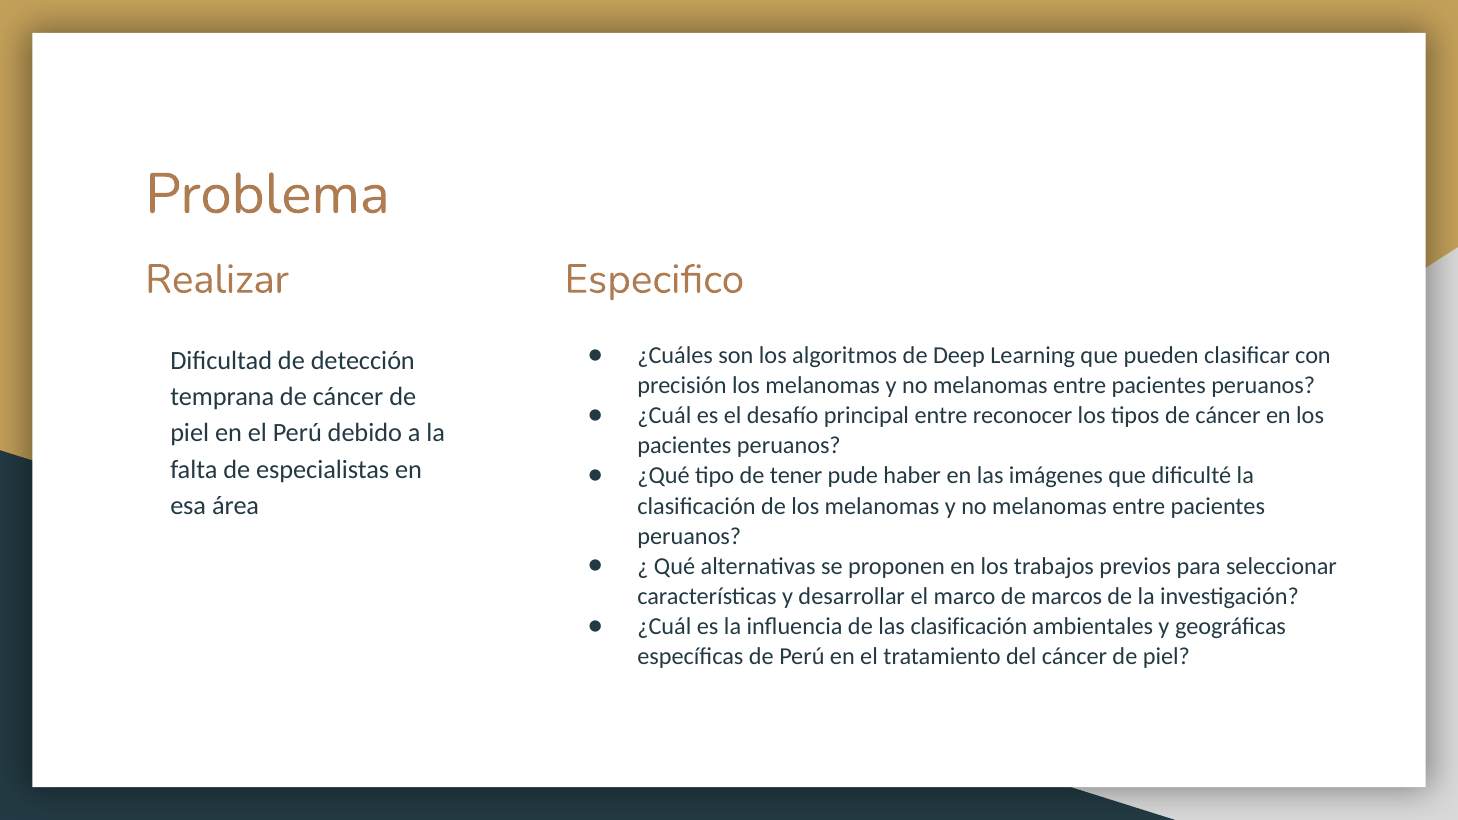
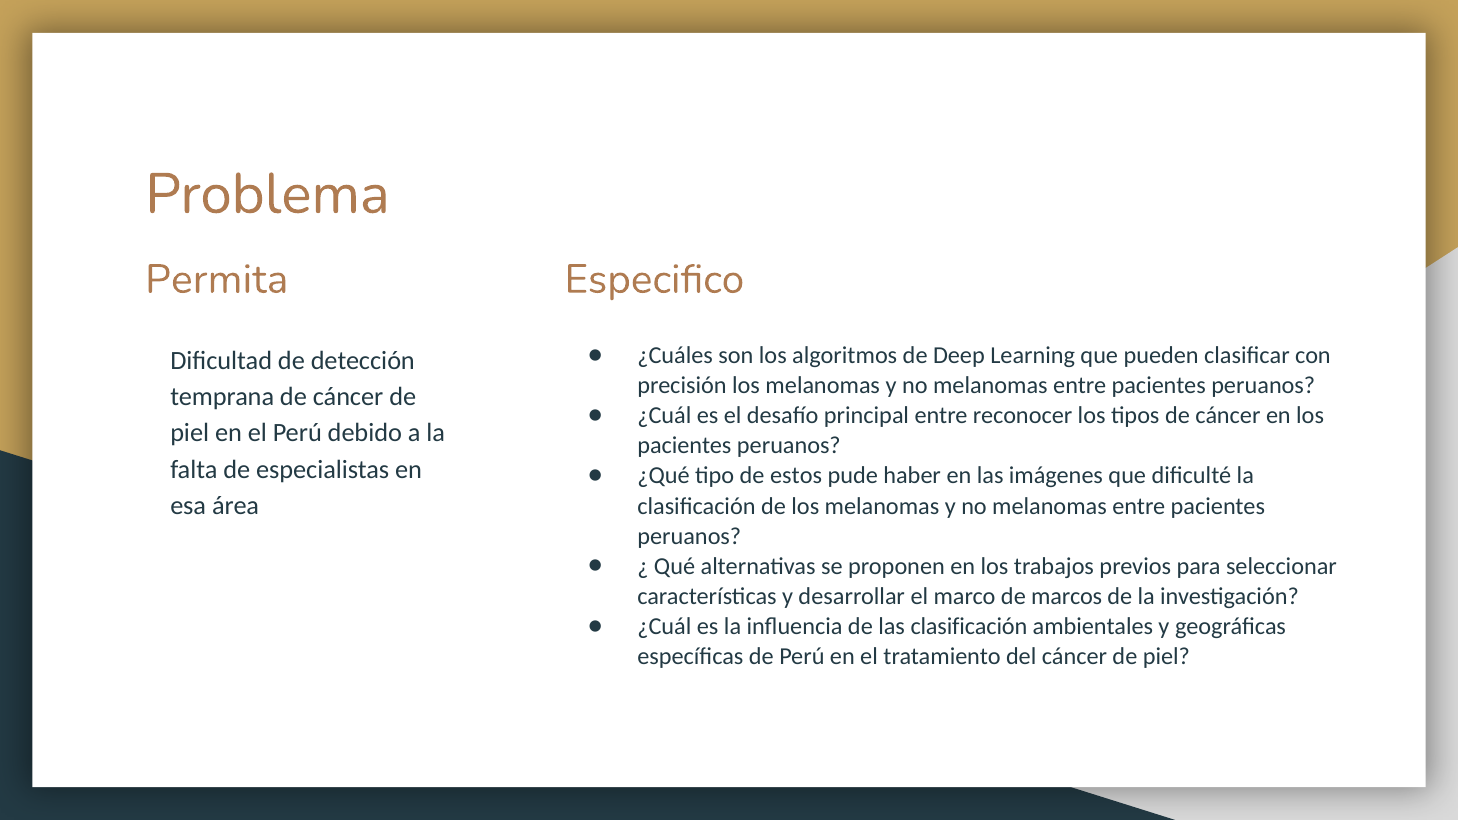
Realizar: Realizar -> Permita
tener: tener -> estos
